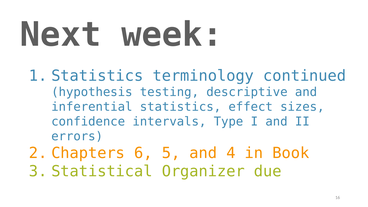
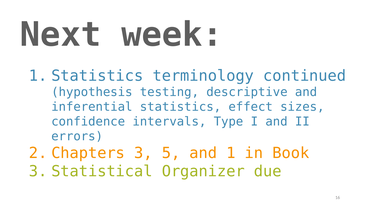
Chapters 6: 6 -> 3
and 4: 4 -> 1
